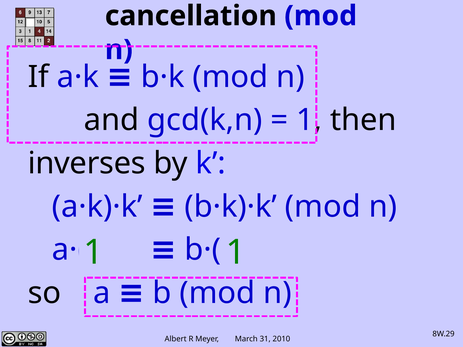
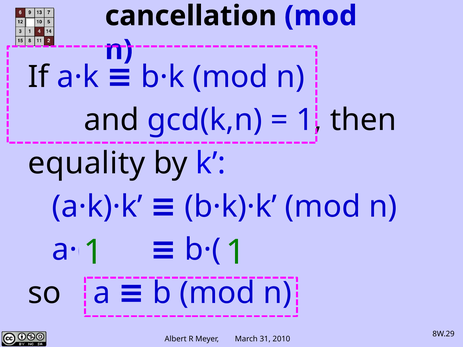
inverses: inverses -> equality
